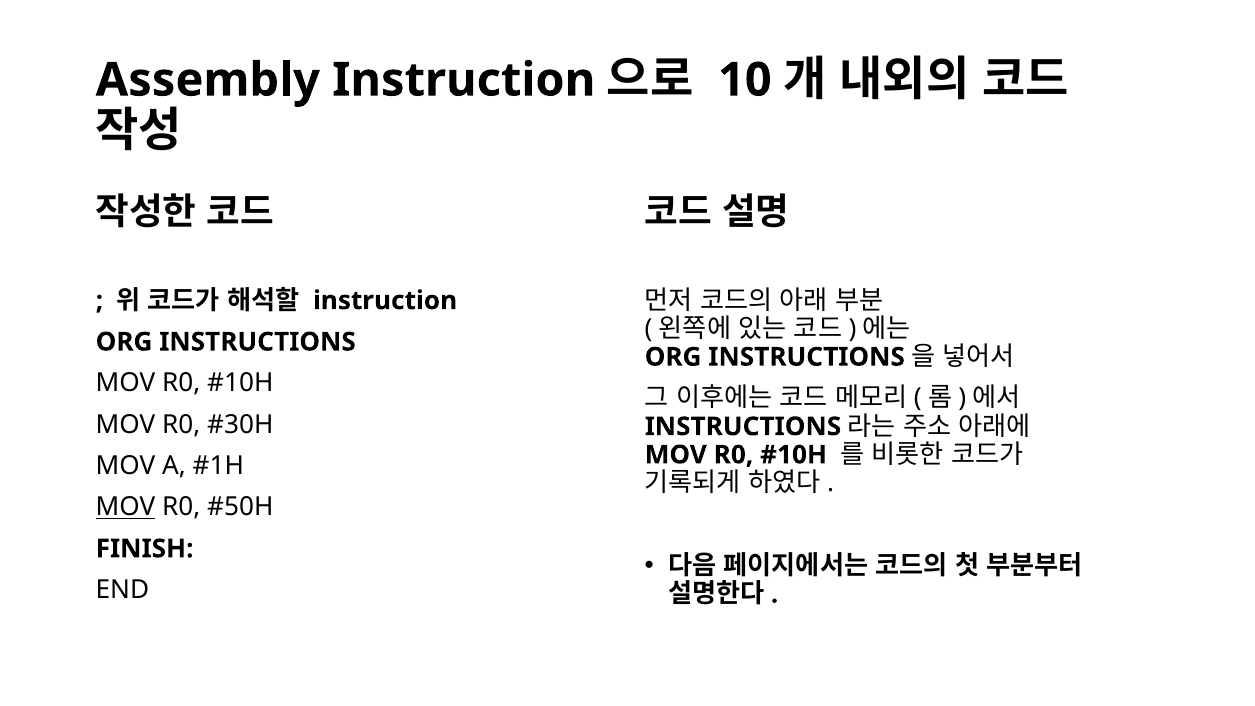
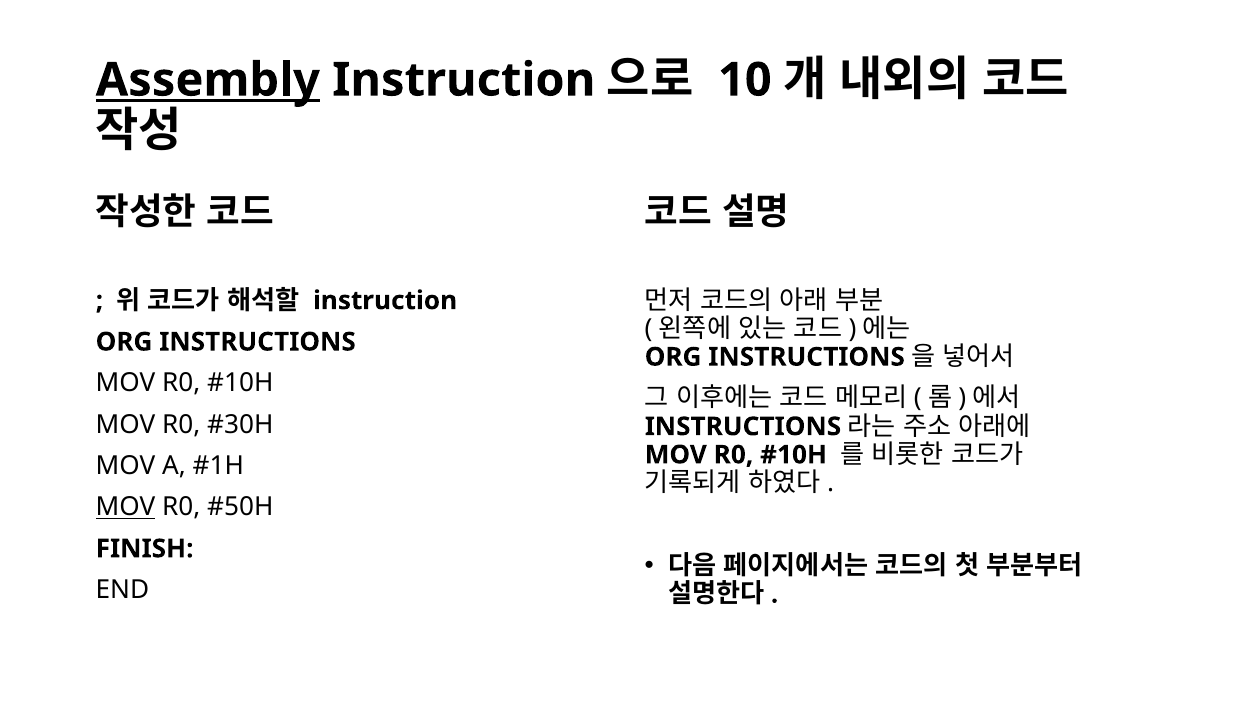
Assembly underline: none -> present
